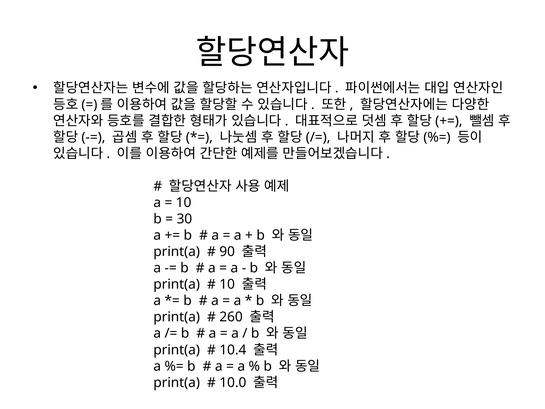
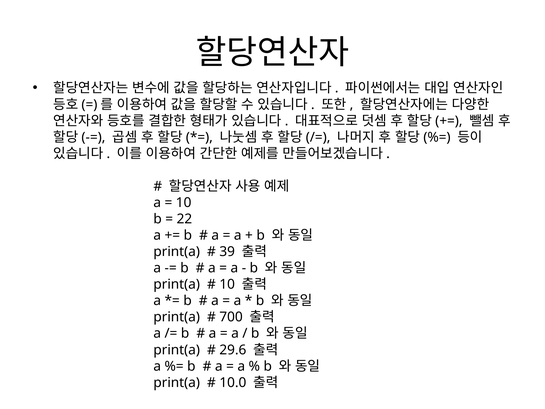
30: 30 -> 22
90: 90 -> 39
260: 260 -> 700
10.4: 10.4 -> 29.6
